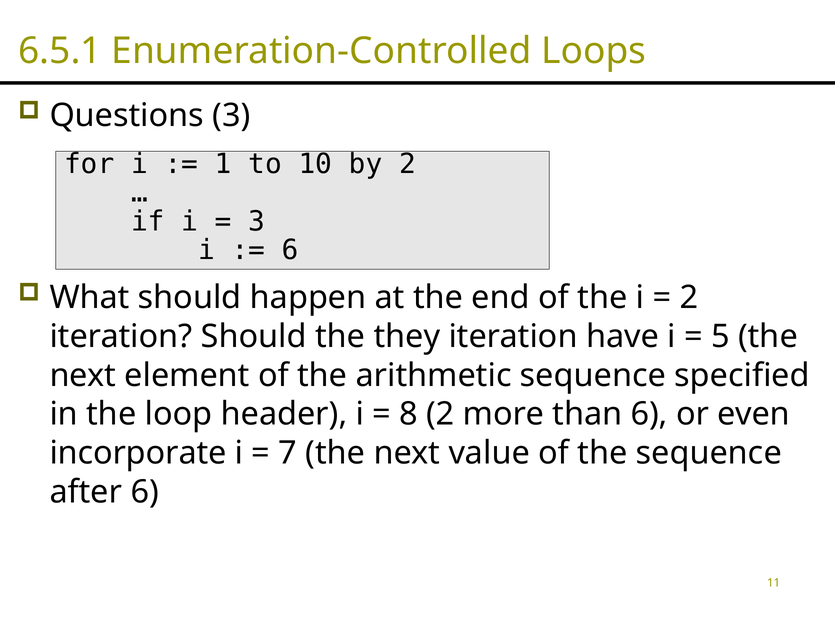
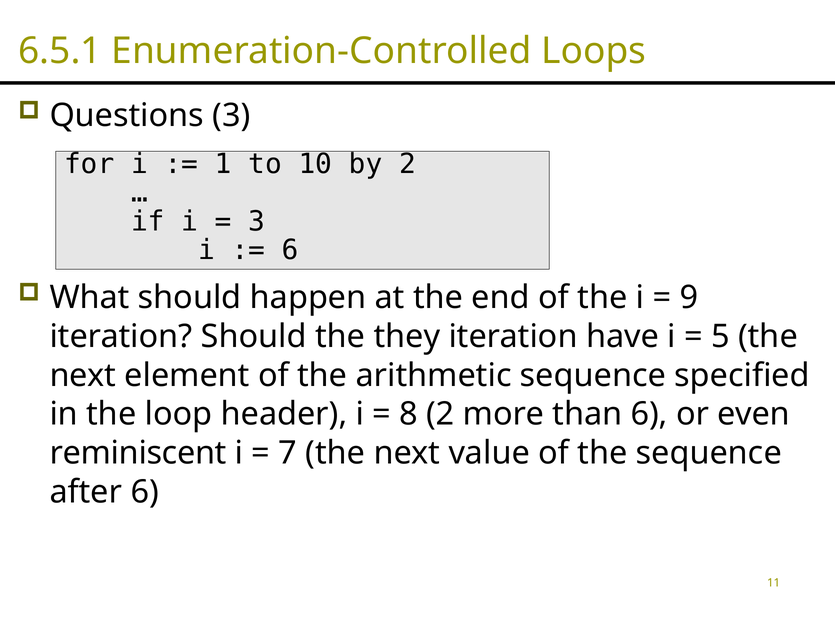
2 at (689, 297): 2 -> 9
incorporate: incorporate -> reminiscent
